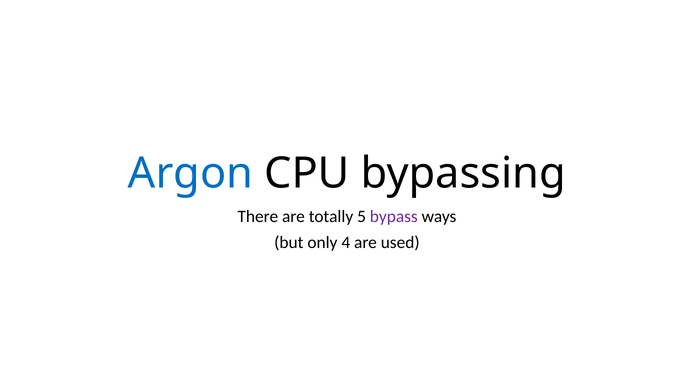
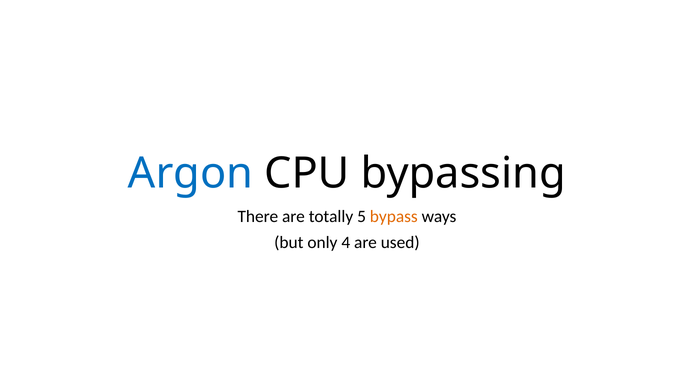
bypass colour: purple -> orange
